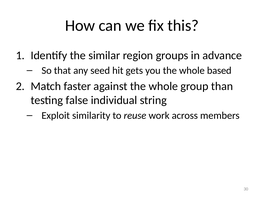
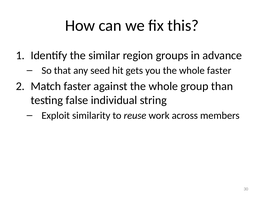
whole based: based -> faster
